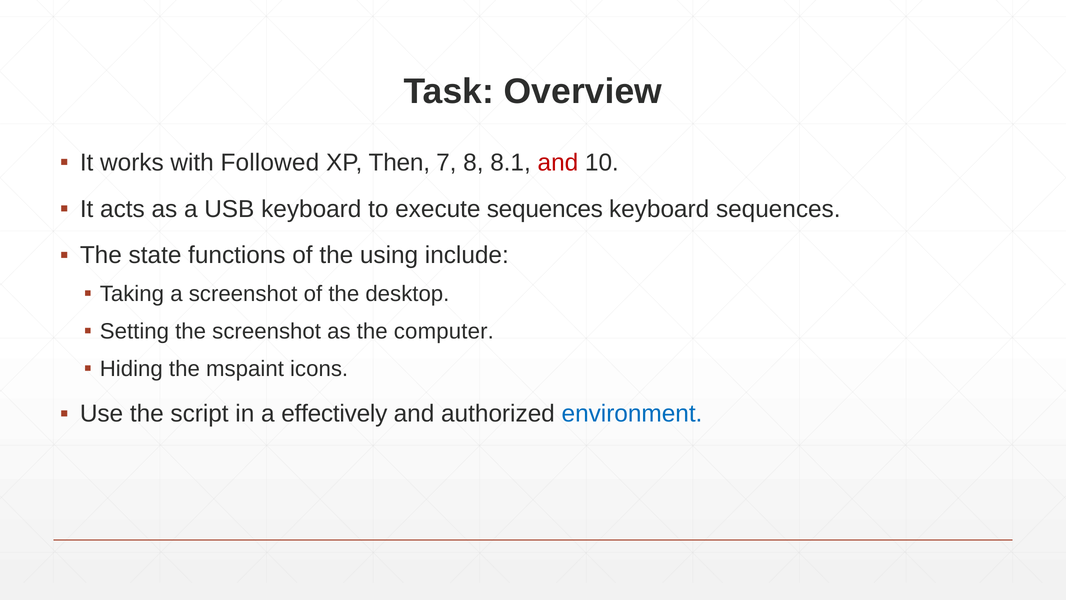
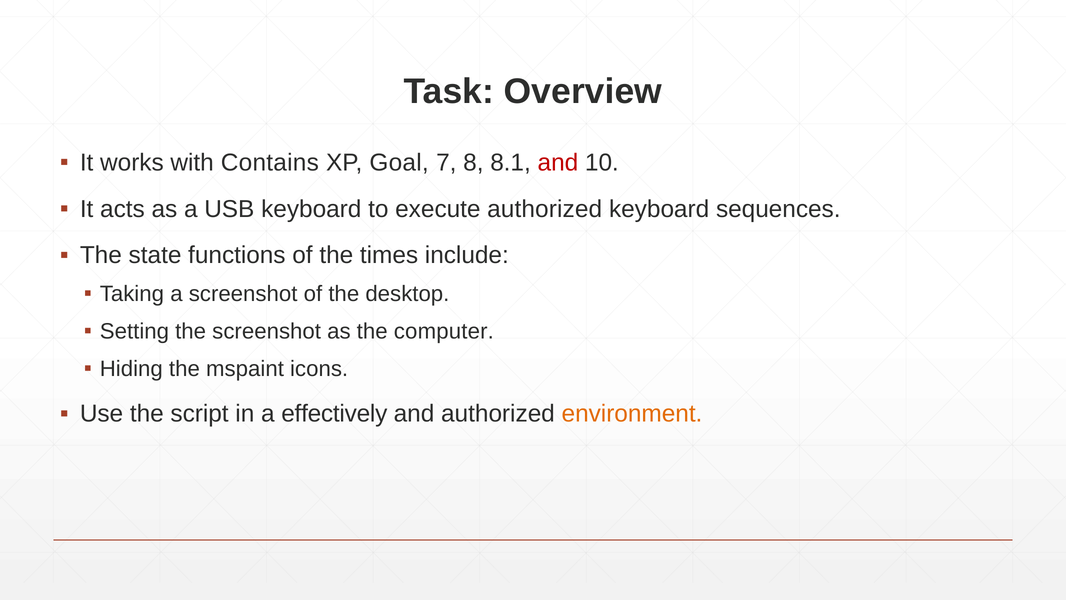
Followed: Followed -> Contains
Then: Then -> Goal
execute sequences: sequences -> authorized
using: using -> times
environment colour: blue -> orange
